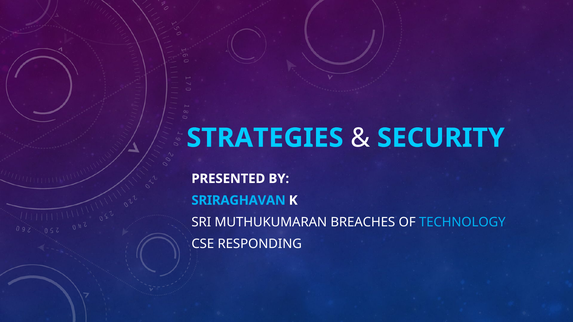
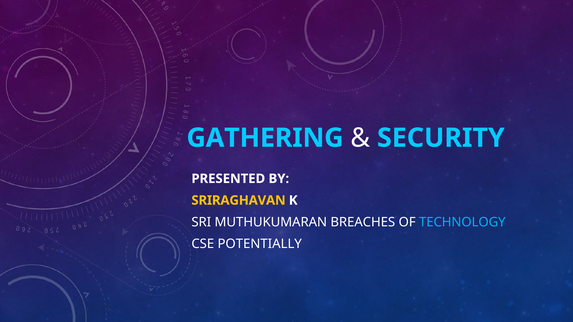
STRATEGIES: STRATEGIES -> GATHERING
SRIRAGHAVAN colour: light blue -> yellow
RESPONDING: RESPONDING -> POTENTIALLY
